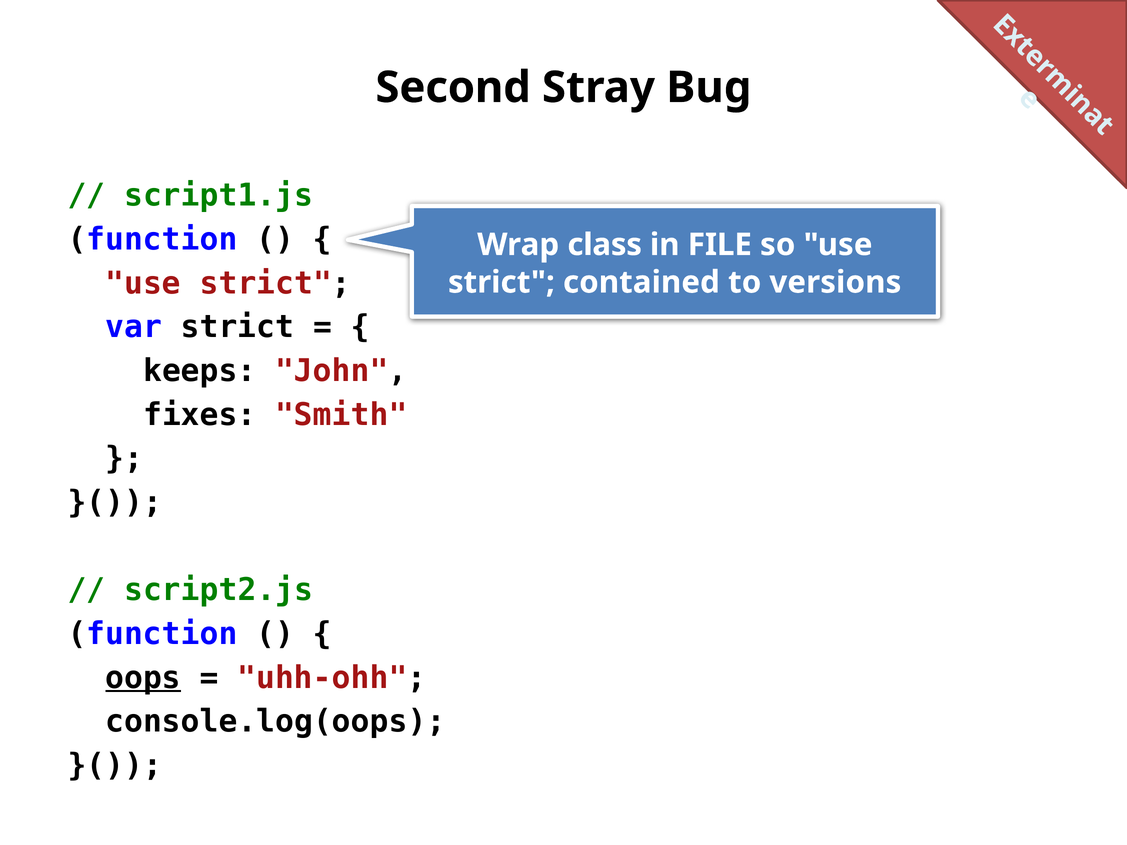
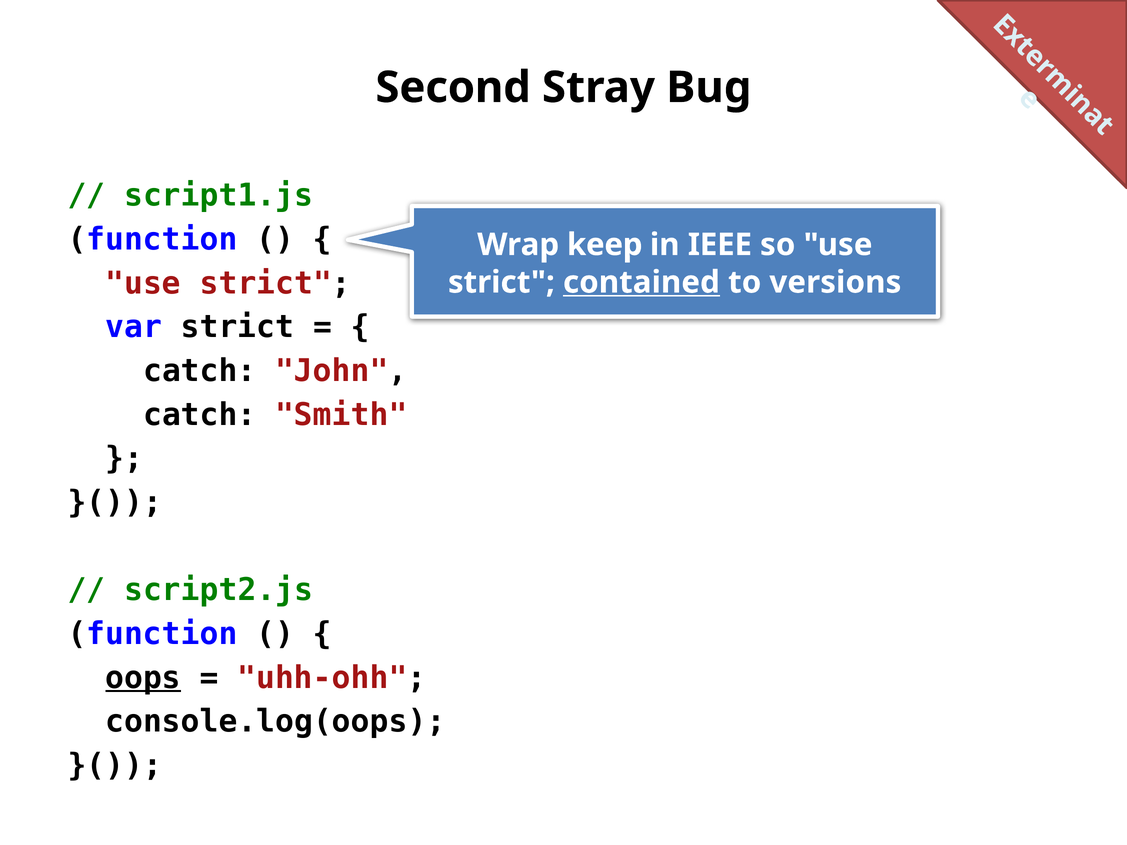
class: class -> keep
FILE: FILE -> IEEE
contained underline: none -> present
keeps at (200, 371): keeps -> catch
fixes at (200, 415): fixes -> catch
